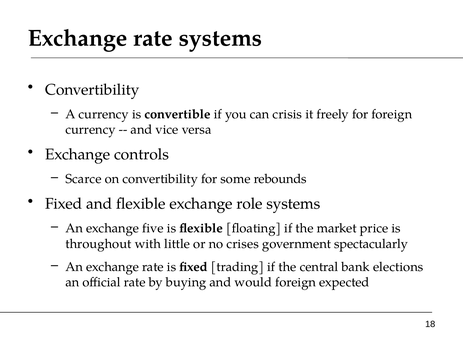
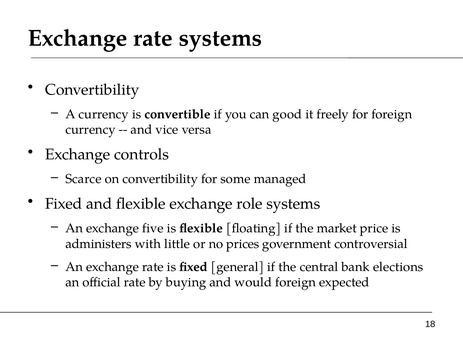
crisis: crisis -> good
rebounds: rebounds -> managed
throughout: throughout -> administers
crises: crises -> prices
spectacularly: spectacularly -> controversial
trading: trading -> general
